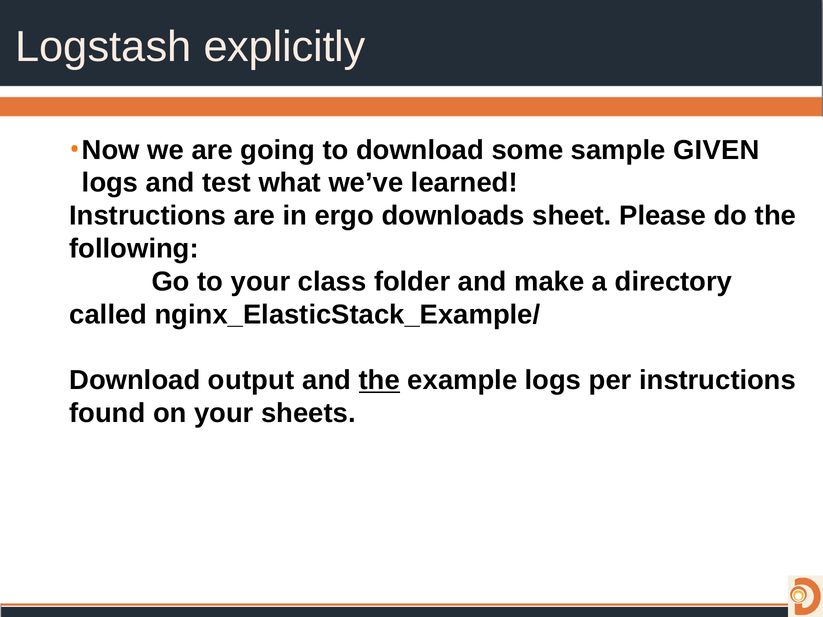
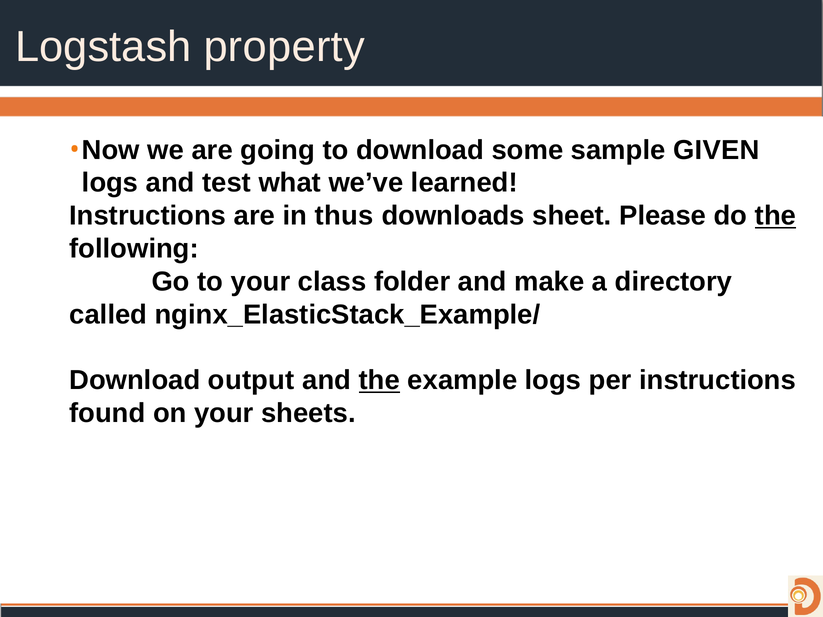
explicitly: explicitly -> property
ergo: ergo -> thus
the at (775, 216) underline: none -> present
